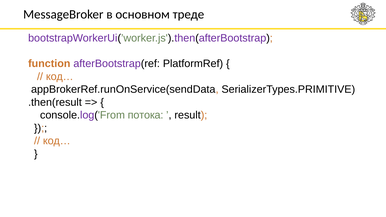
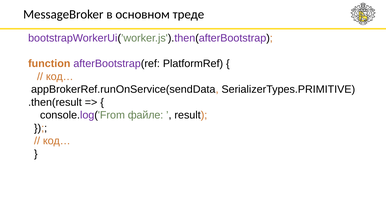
потока: потока -> файле
